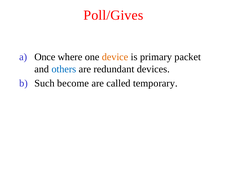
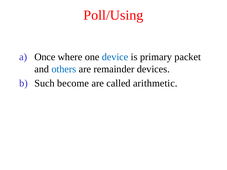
Poll/Gives: Poll/Gives -> Poll/Using
device colour: orange -> blue
redundant: redundant -> remainder
temporary: temporary -> arithmetic
